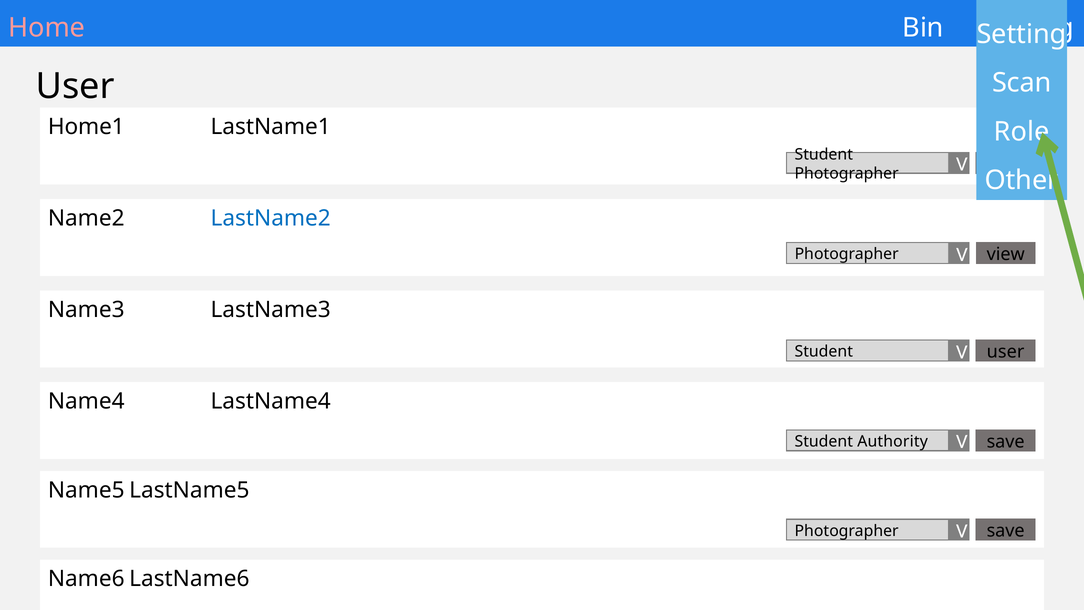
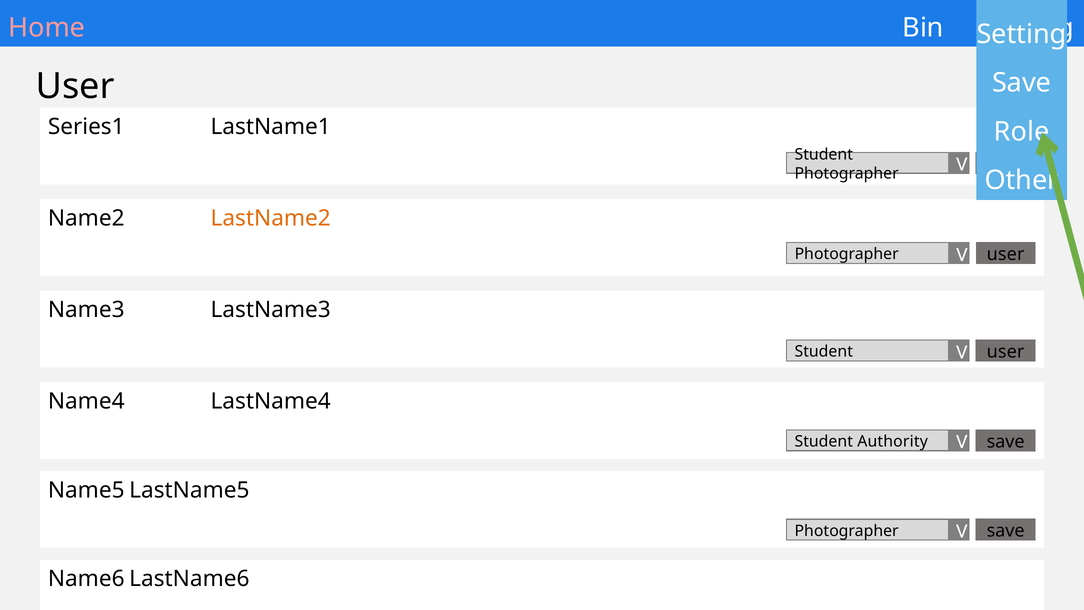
Scan at (1022, 83): Scan -> Save
Home1: Home1 -> Series1
LastName2 colour: blue -> orange
Photographer V view: view -> user
